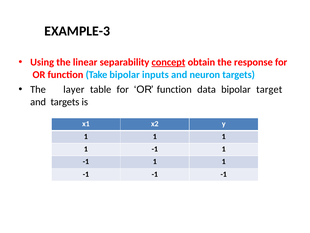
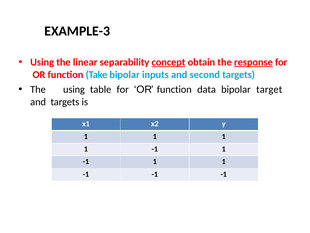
response underline: none -> present
neuron: neuron -> second
The layer: layer -> using
